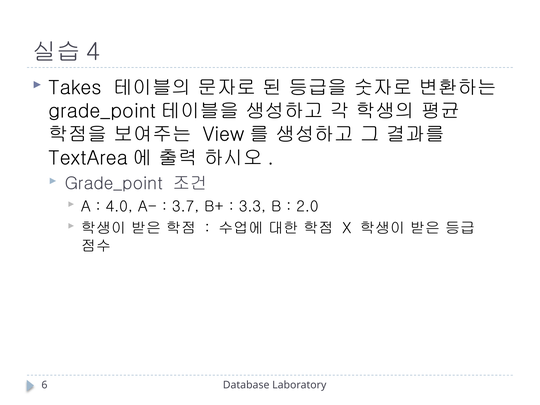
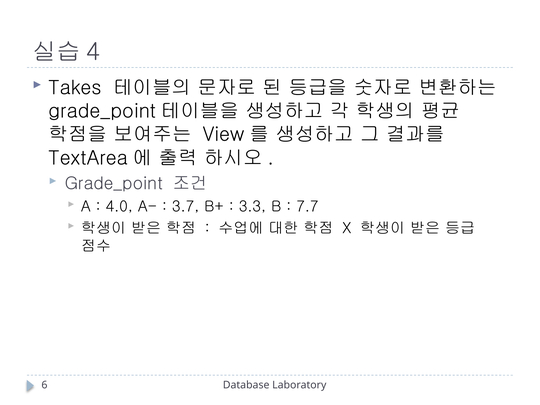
2.0: 2.0 -> 7.7
